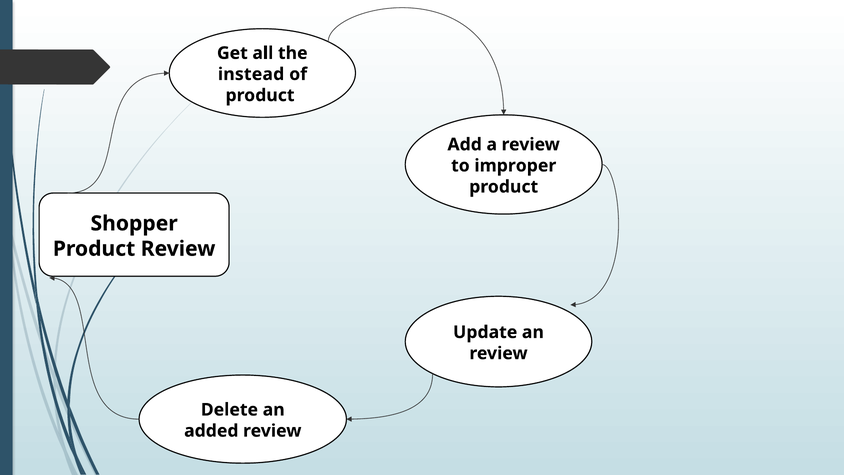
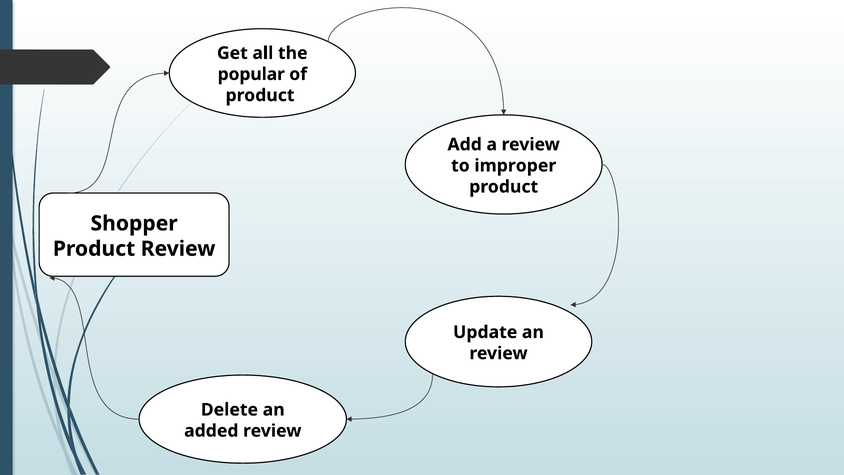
instead: instead -> popular
